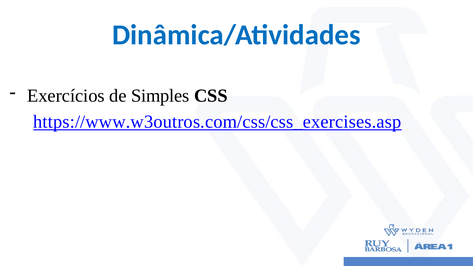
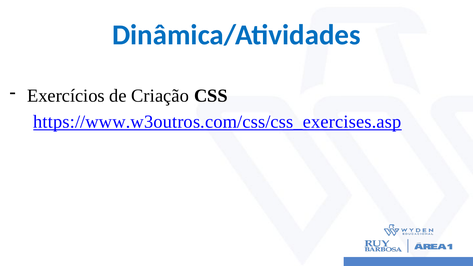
Simples: Simples -> Criação
